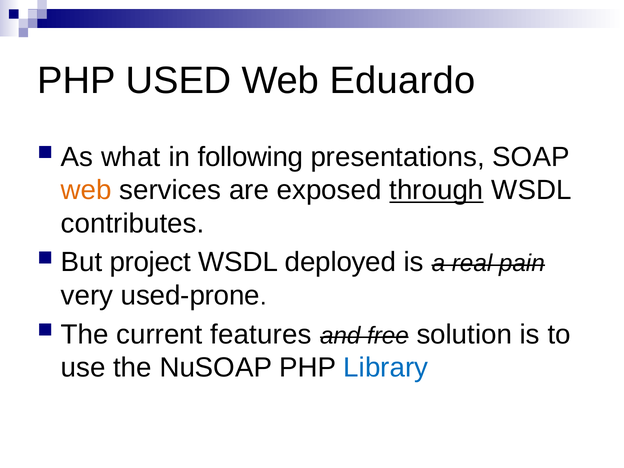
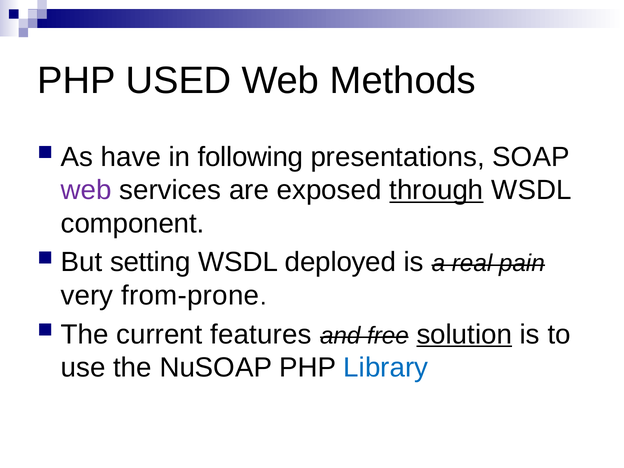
Eduardo: Eduardo -> Methods
what: what -> have
web at (86, 190) colour: orange -> purple
contributes: contributes -> component
project: project -> setting
used-prone: used-prone -> from-prone
solution underline: none -> present
